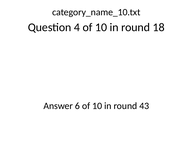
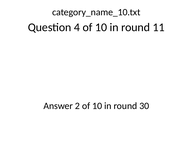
18: 18 -> 11
6: 6 -> 2
43: 43 -> 30
